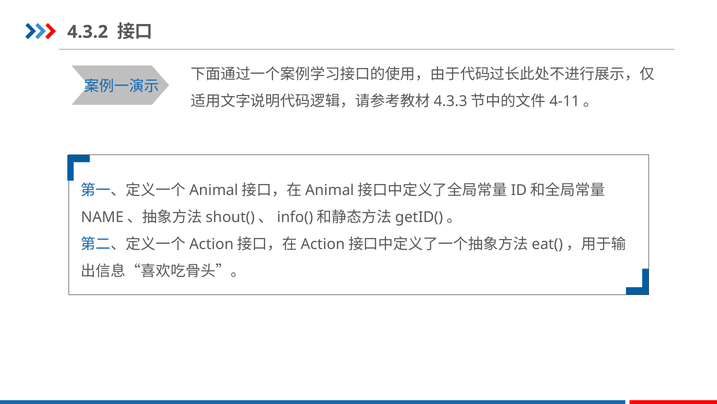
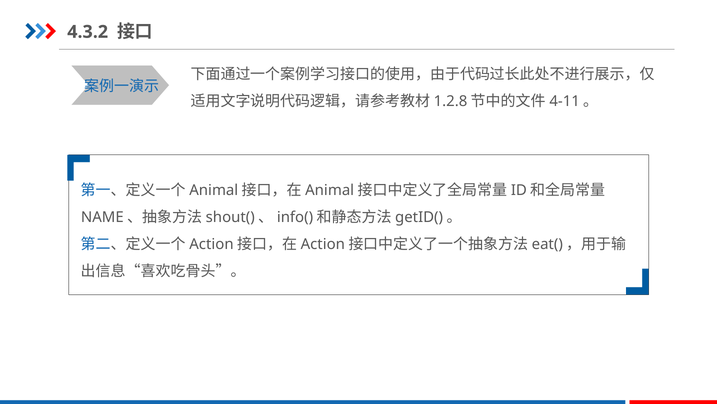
4.3.3: 4.3.3 -> 1.2.8
